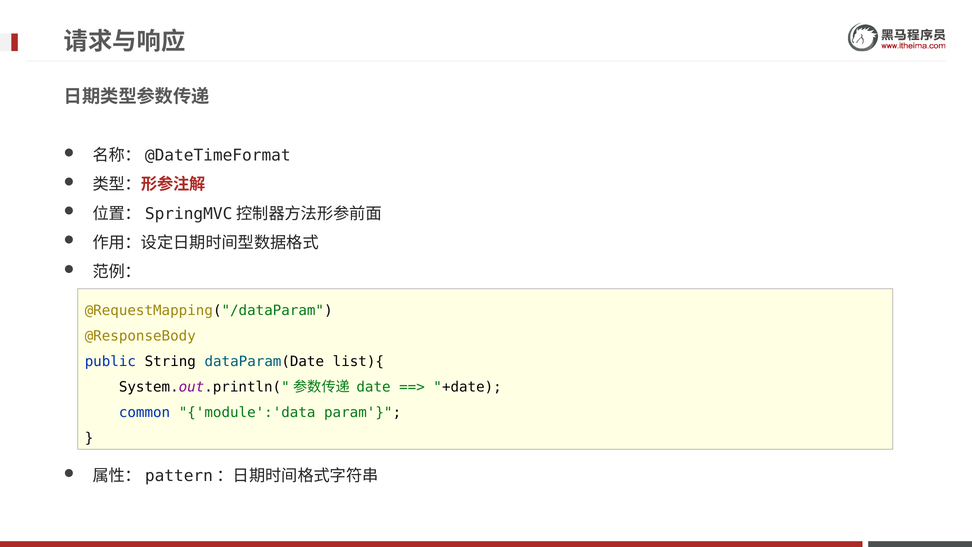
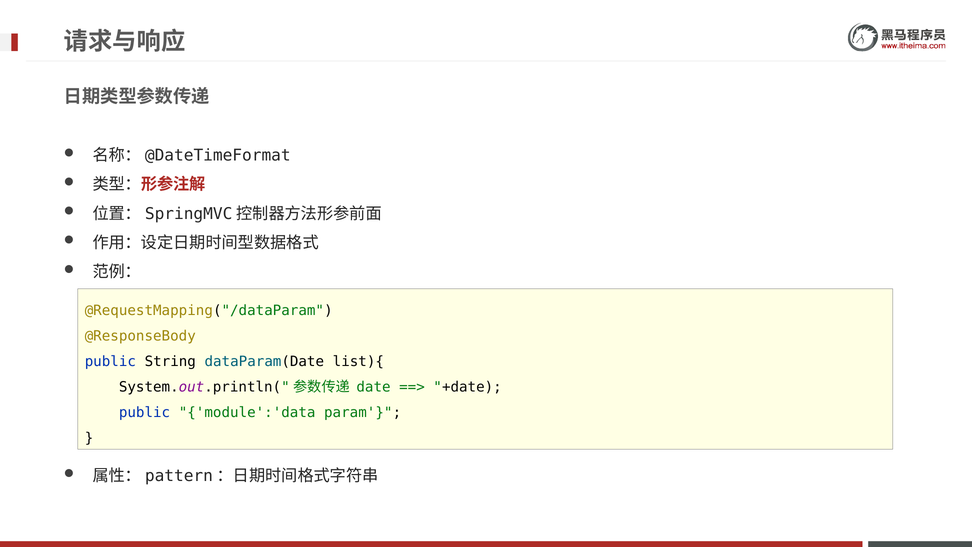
common at (145, 412): common -> public
